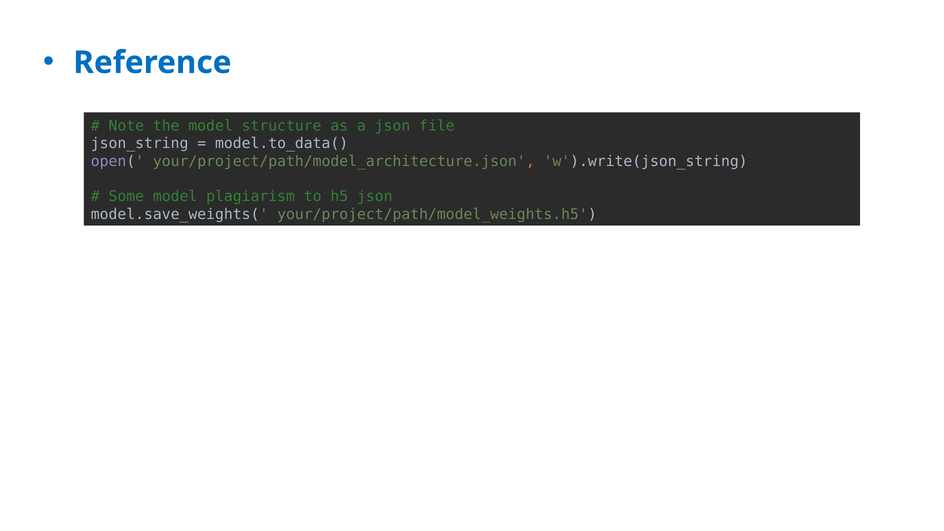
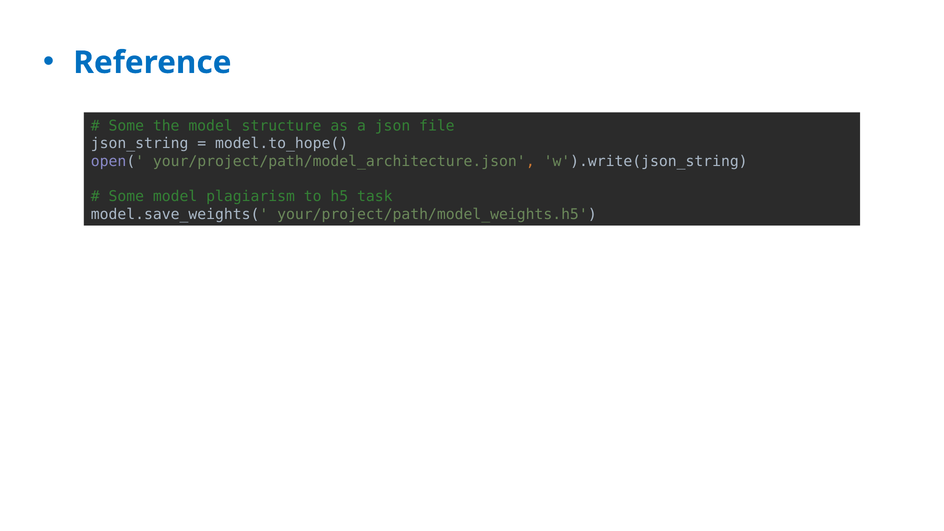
Note at (126, 126): Note -> Some
model.to_data(: model.to_data( -> model.to_hope(
h5 json: json -> task
